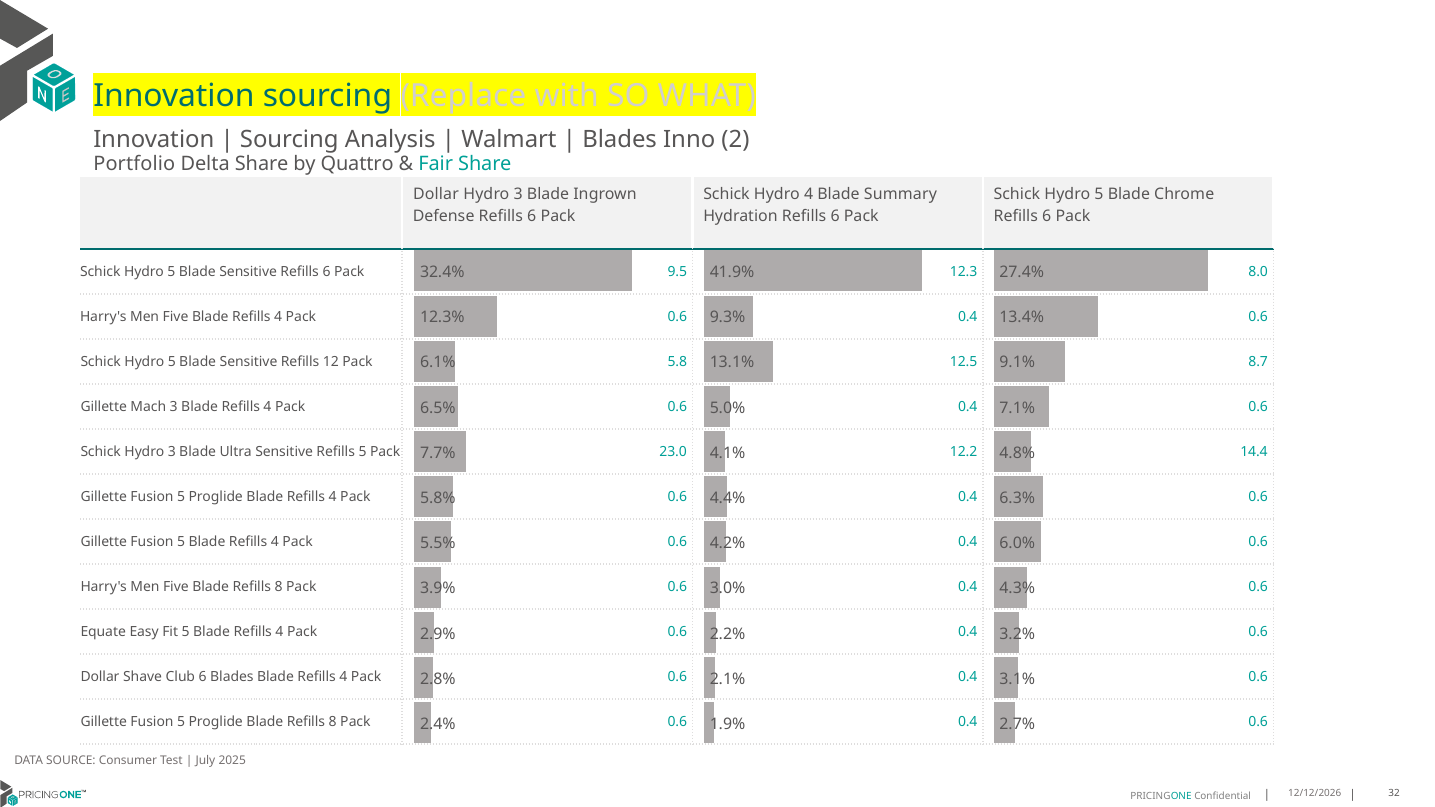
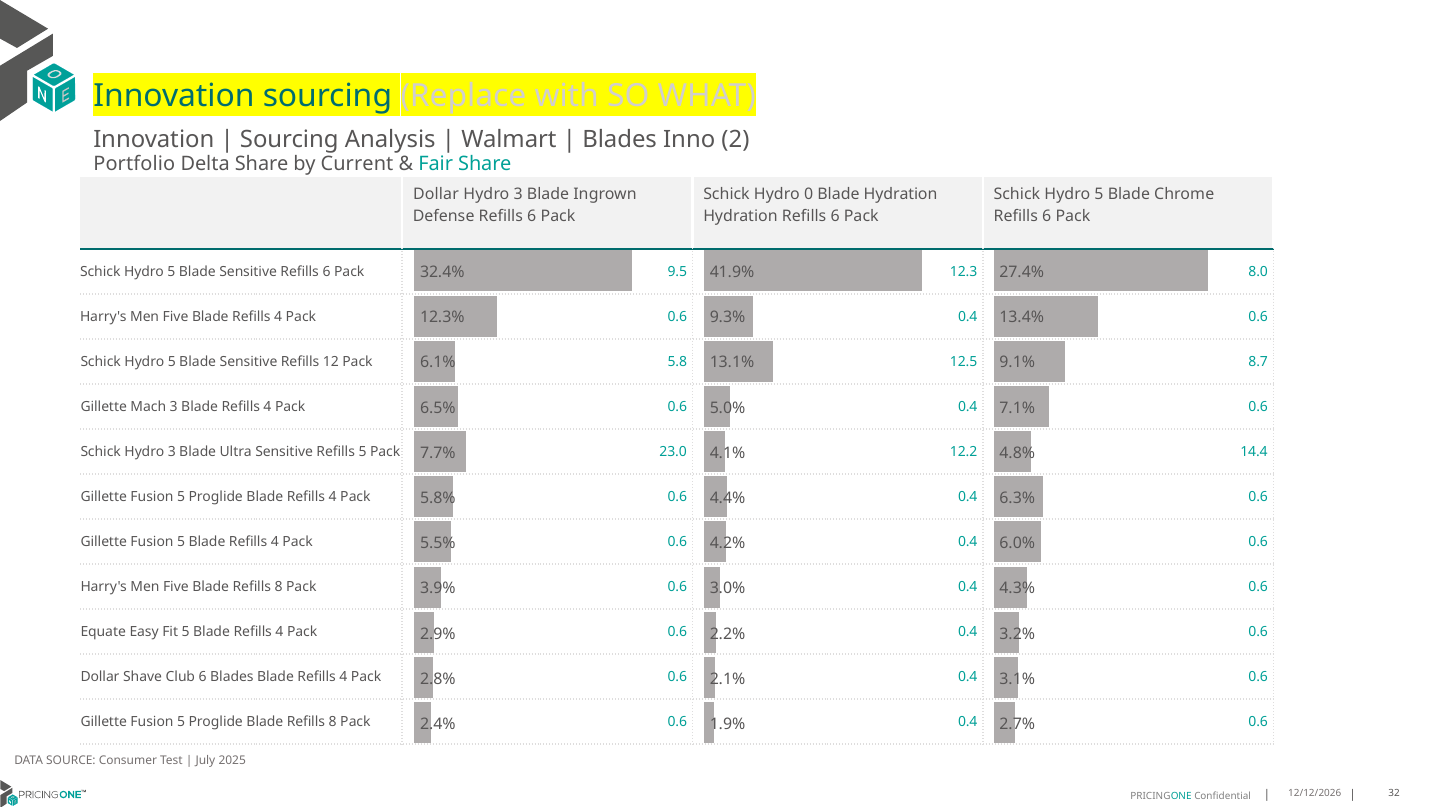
Quattro: Quattro -> Current
Hydro 4: 4 -> 0
Blade Summary: Summary -> Hydration
